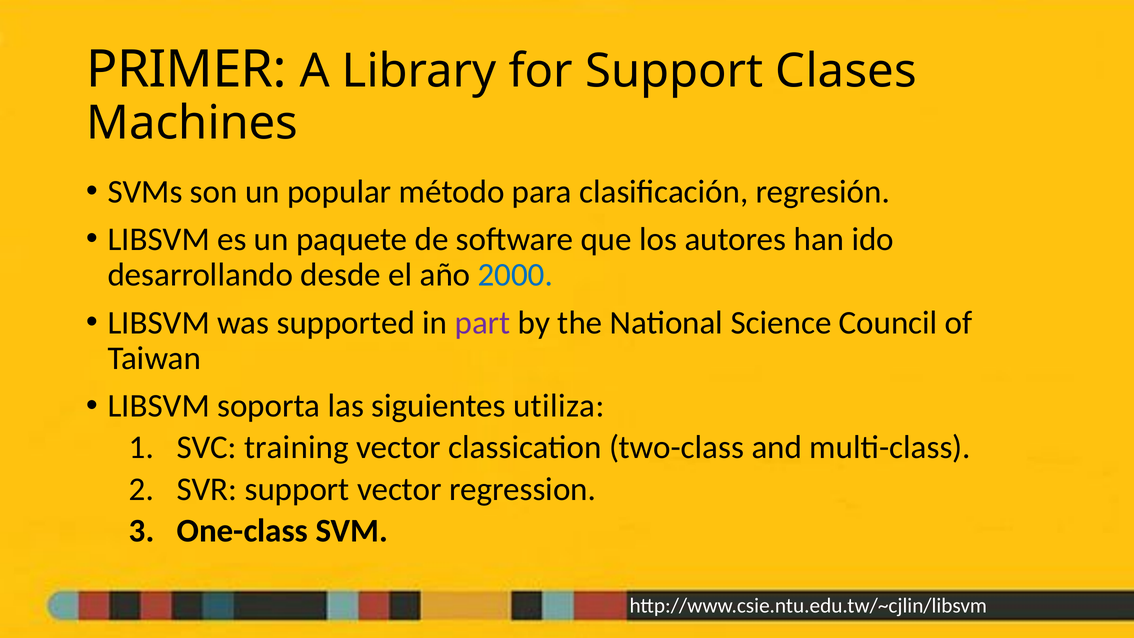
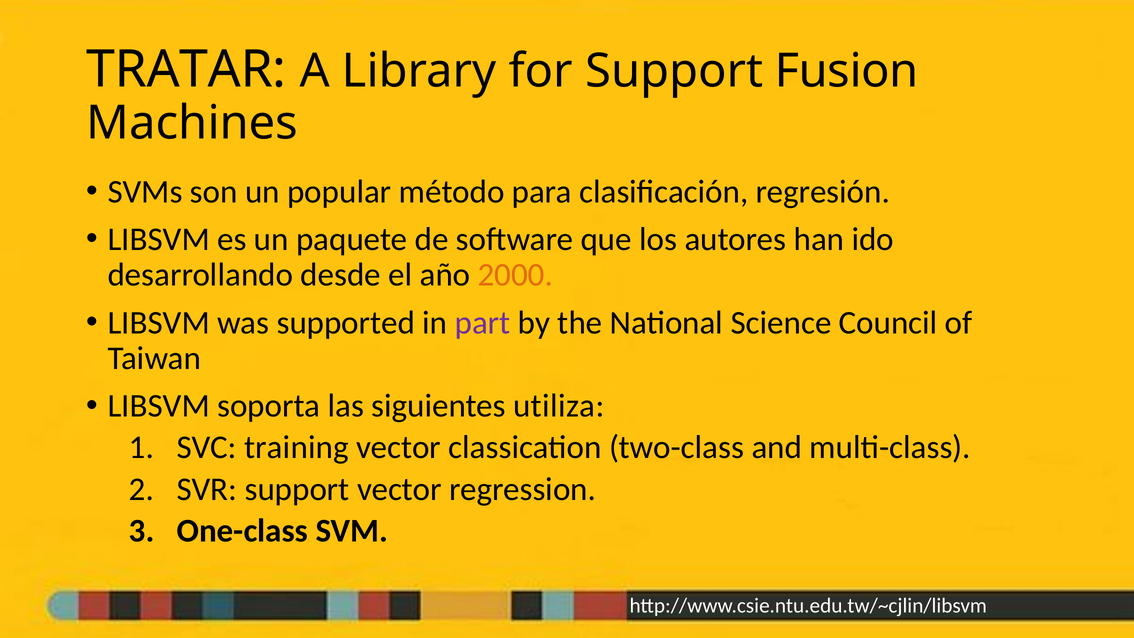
PRIMER: PRIMER -> TRATAR
Clases: Clases -> Fusion
2000 colour: blue -> orange
